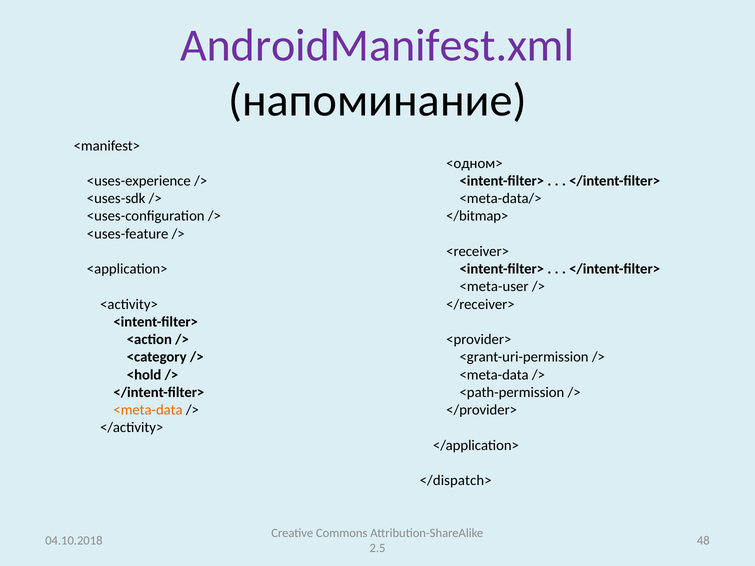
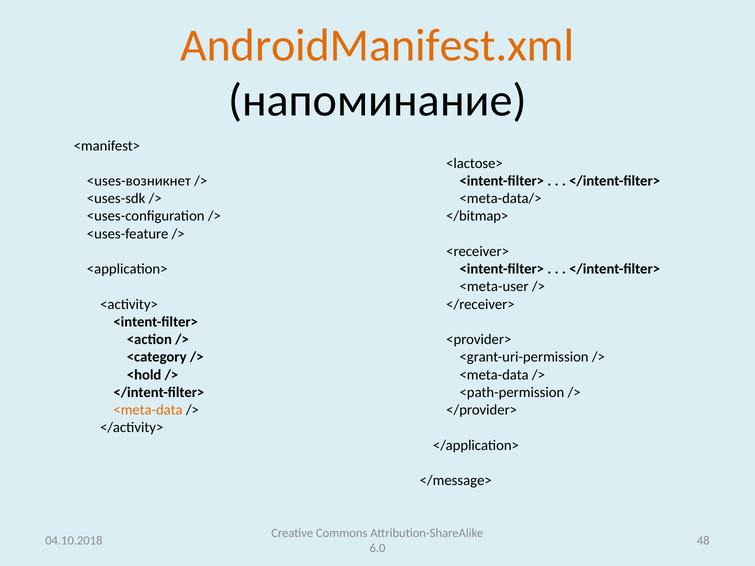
AndroidManifest.xml colour: purple -> orange
<одном>: <одном> -> <lactose>
<uses-experience: <uses-experience -> <uses-возникнет
</dispatch>: </dispatch> -> </message>
2.5: 2.5 -> 6.0
